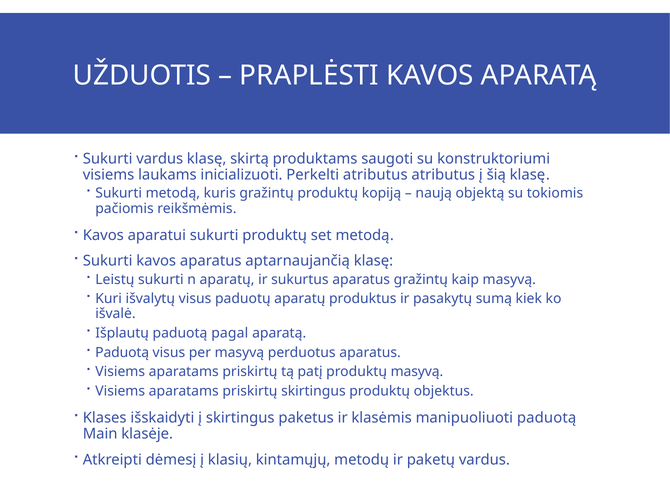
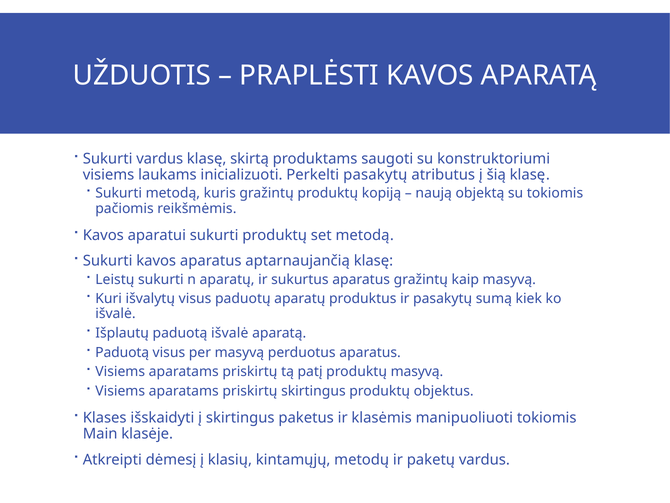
Perkelti atributus: atributus -> pasakytų
paduotą pagal: pagal -> išvalė
manipuoliuoti paduotą: paduotą -> tokiomis
